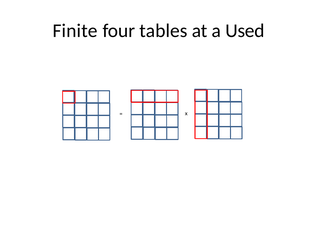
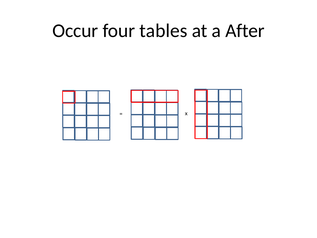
Finite: Finite -> Occur
Used: Used -> After
